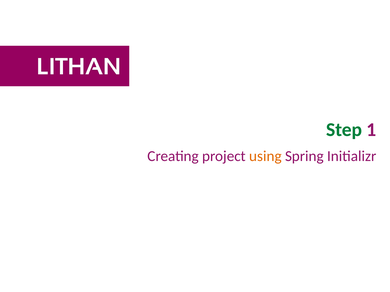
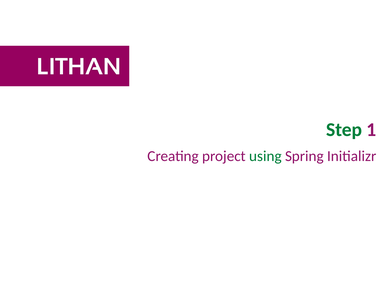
using colour: orange -> green
